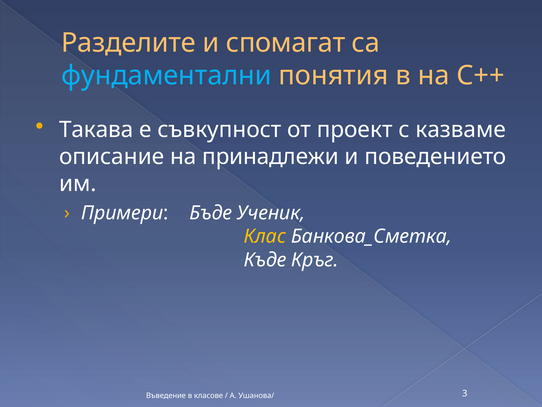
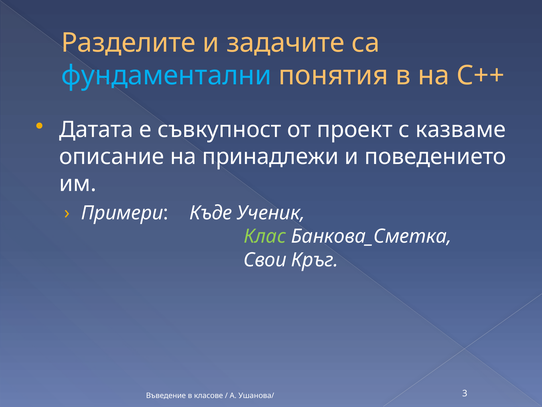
спомагат: спомагат -> задачите
Такава: Такава -> Датата
Бъде: Бъде -> Къде
Клас colour: yellow -> light green
Къде: Къде -> Свои
